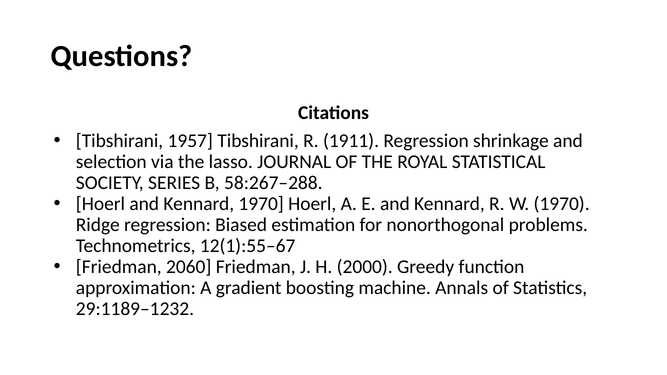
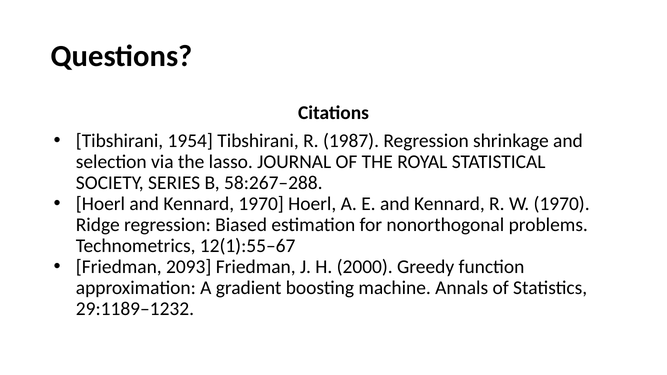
1957: 1957 -> 1954
1911: 1911 -> 1987
2060: 2060 -> 2093
